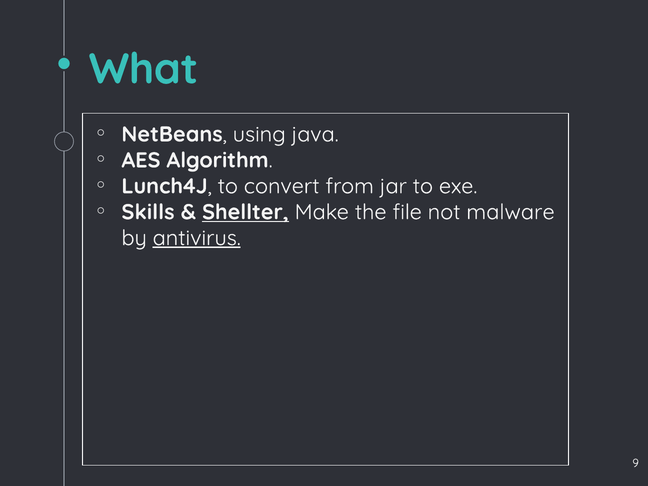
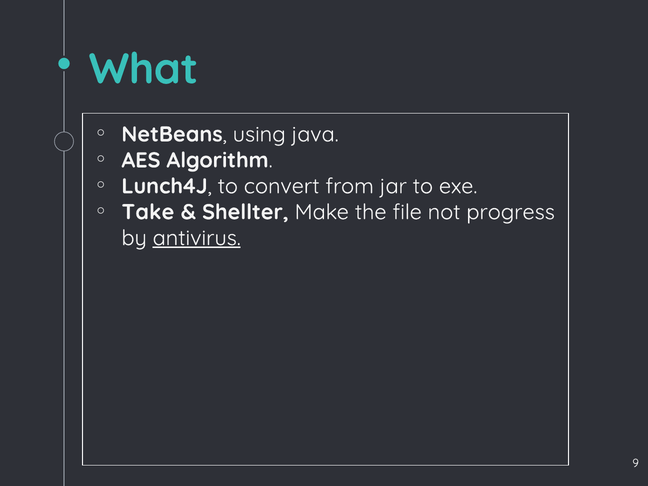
Skills: Skills -> Take
Shellter underline: present -> none
malware: malware -> progress
